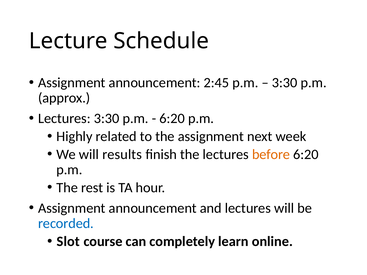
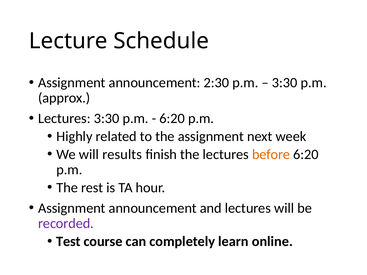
2:45: 2:45 -> 2:30
recorded colour: blue -> purple
Slot: Slot -> Test
